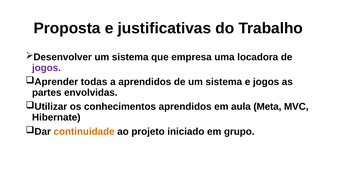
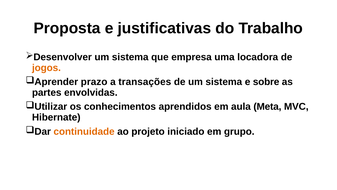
jogos at (46, 68) colour: purple -> orange
todas: todas -> prazo
a aprendidos: aprendidos -> transações
e jogos: jogos -> sobre
